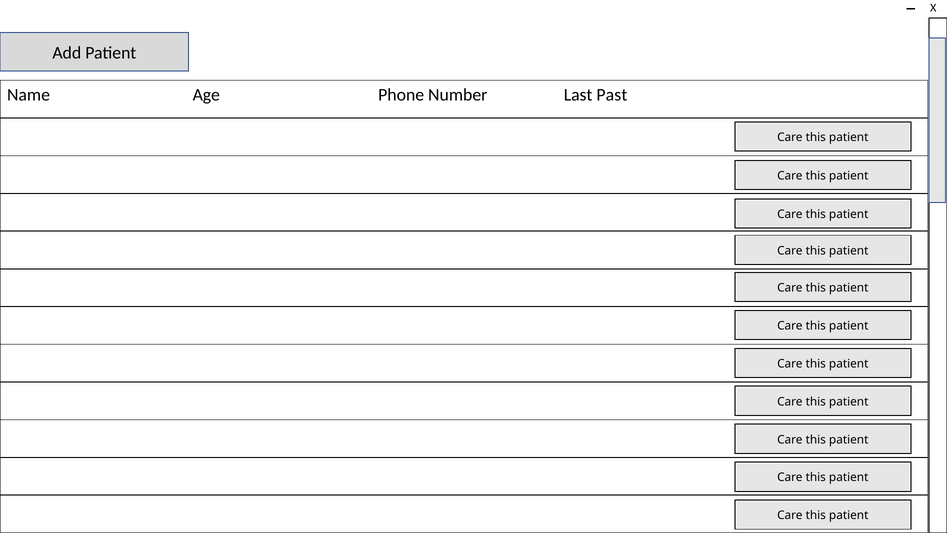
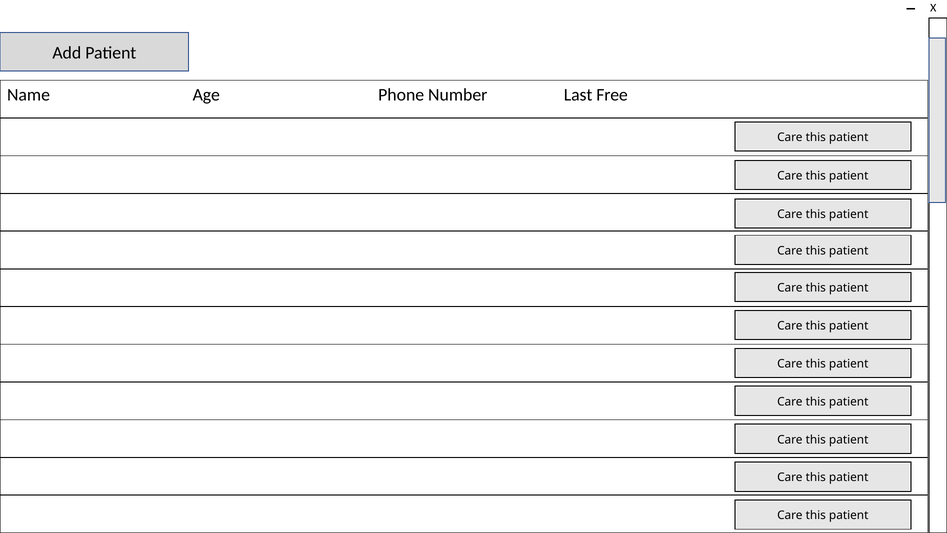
Past: Past -> Free
